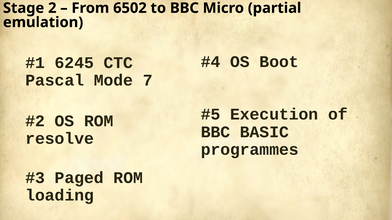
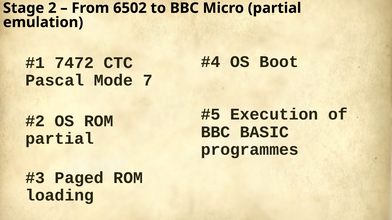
6245: 6245 -> 7472
resolve at (60, 139): resolve -> partial
